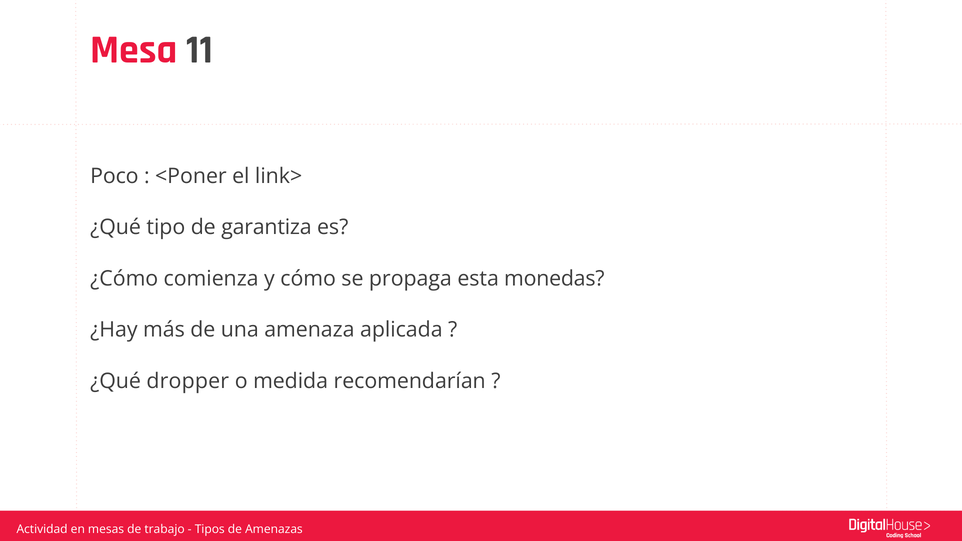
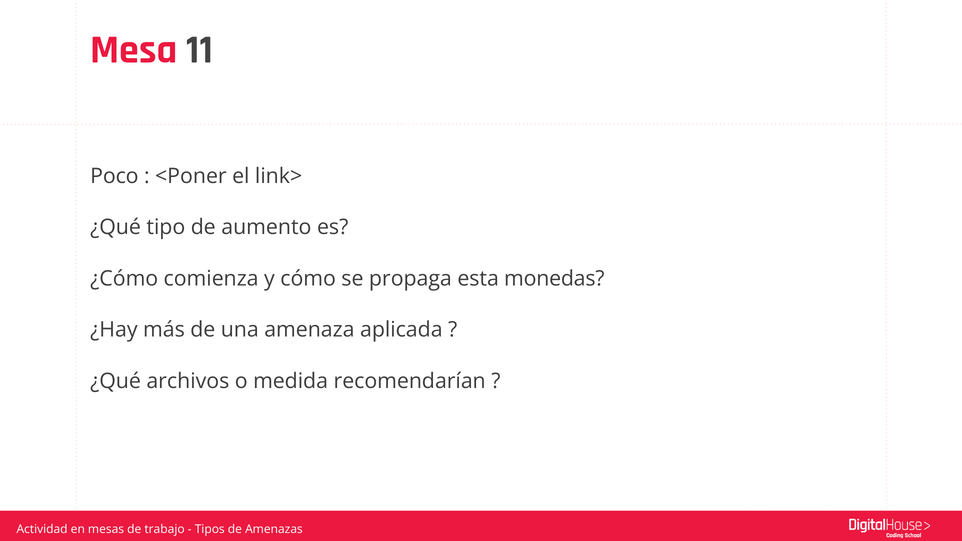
garantiza: garantiza -> aumento
dropper: dropper -> archivos
